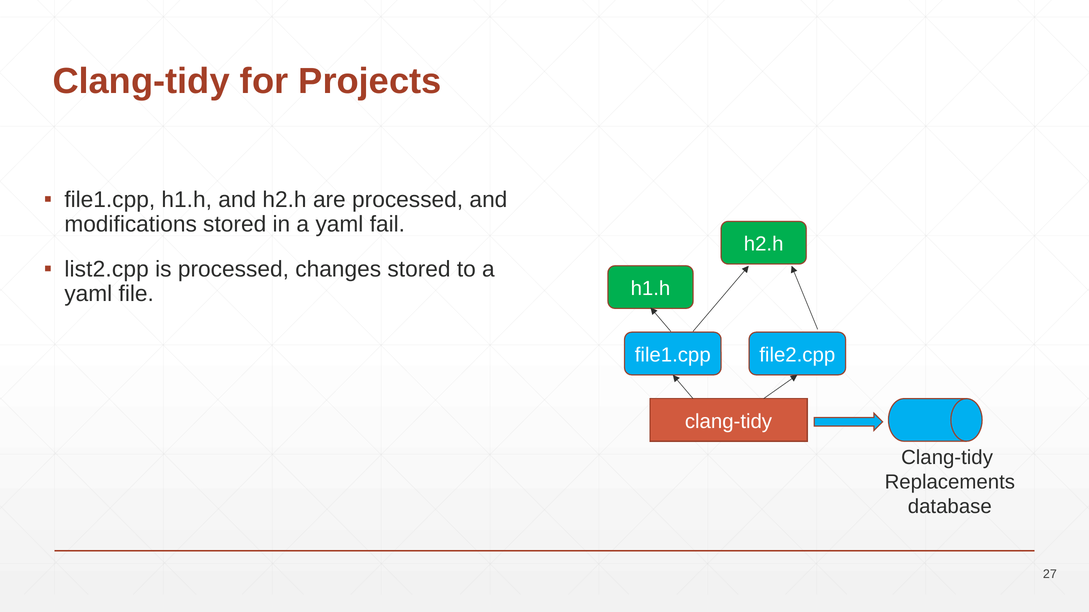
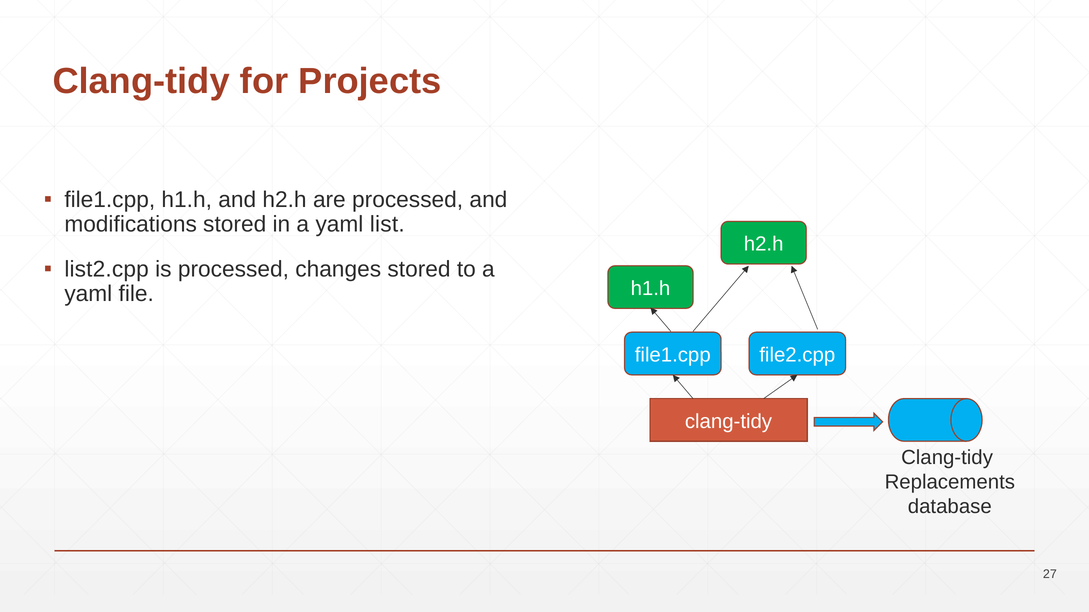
fail: fail -> list
